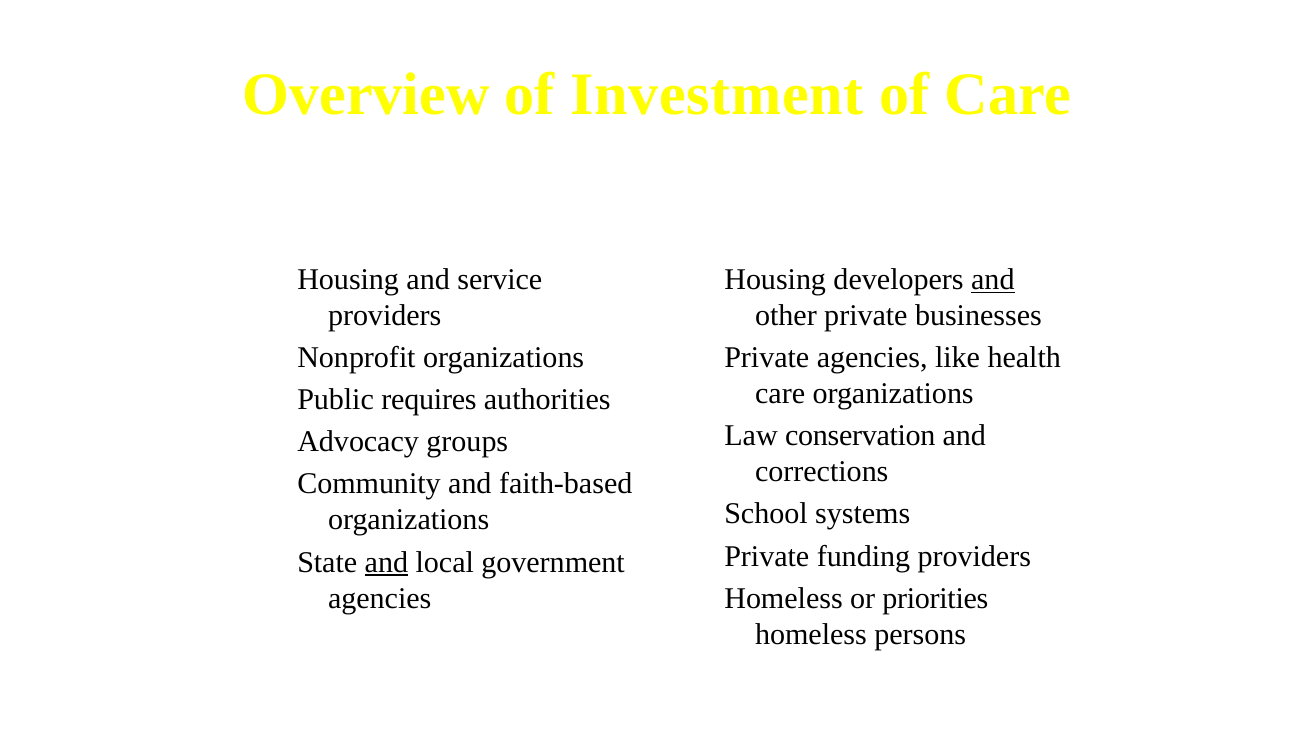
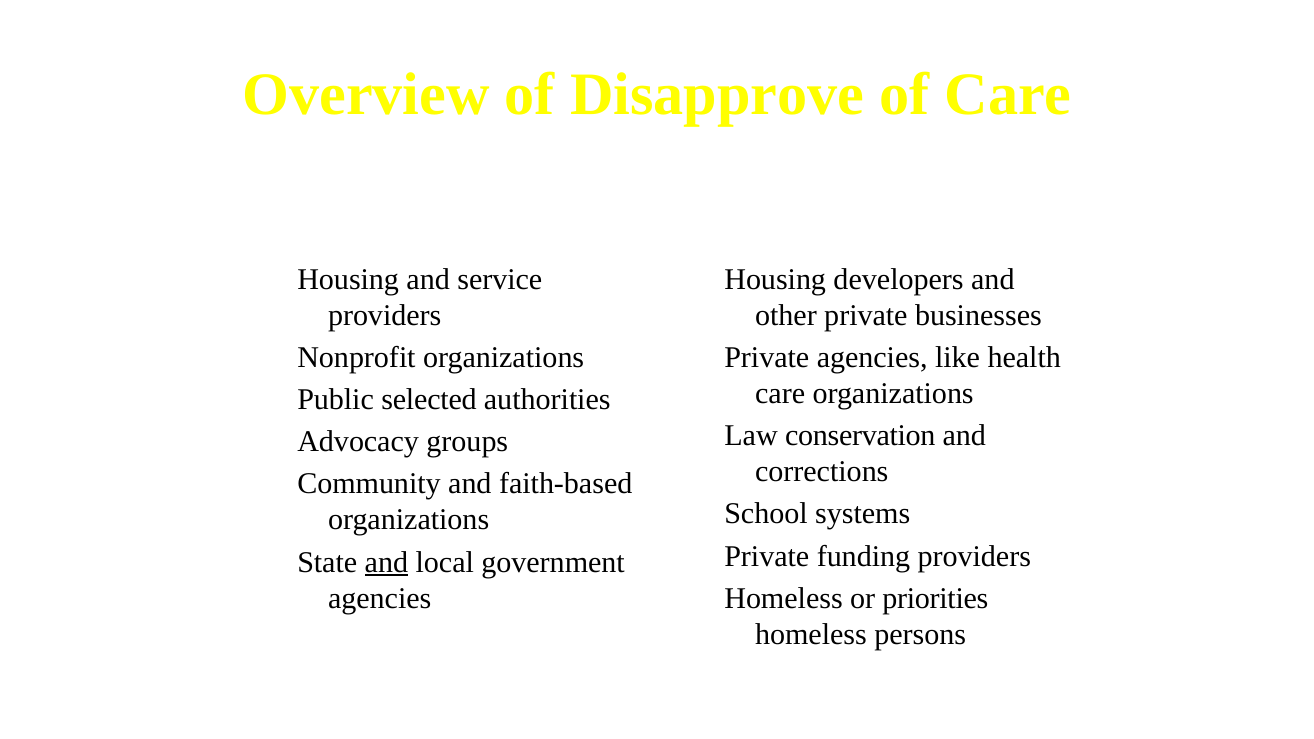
Investment: Investment -> Disapprove
and at (993, 280) underline: present -> none
requires: requires -> selected
